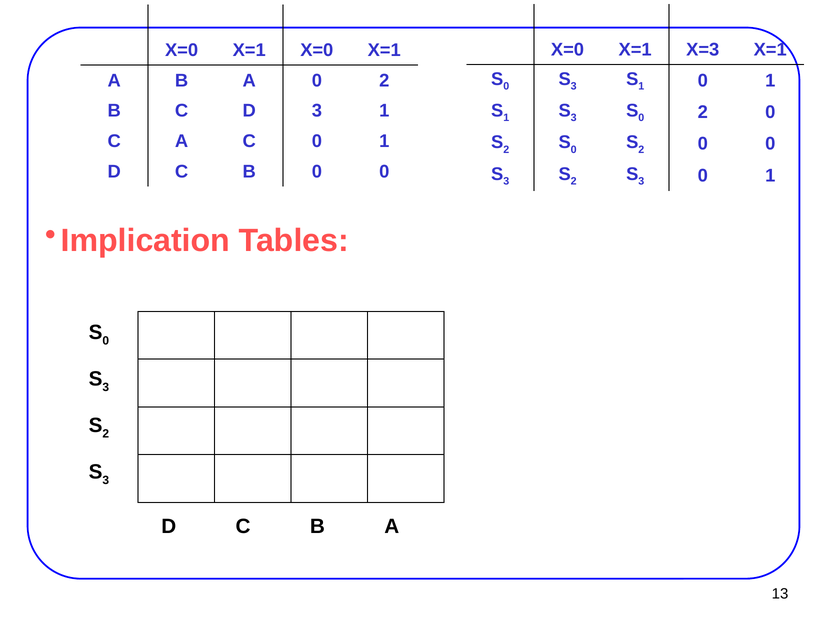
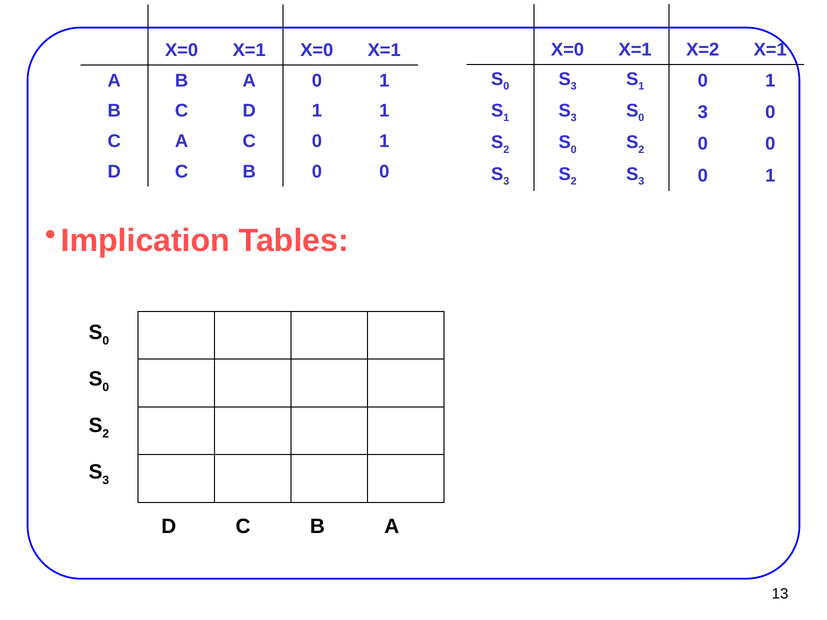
X=3: X=3 -> X=2
A 0 2: 2 -> 1
2 at (703, 112): 2 -> 3
D 3: 3 -> 1
3 at (106, 387): 3 -> 0
